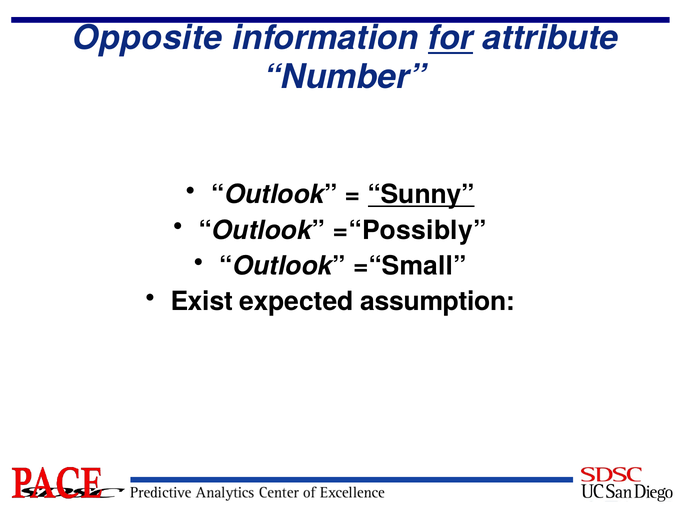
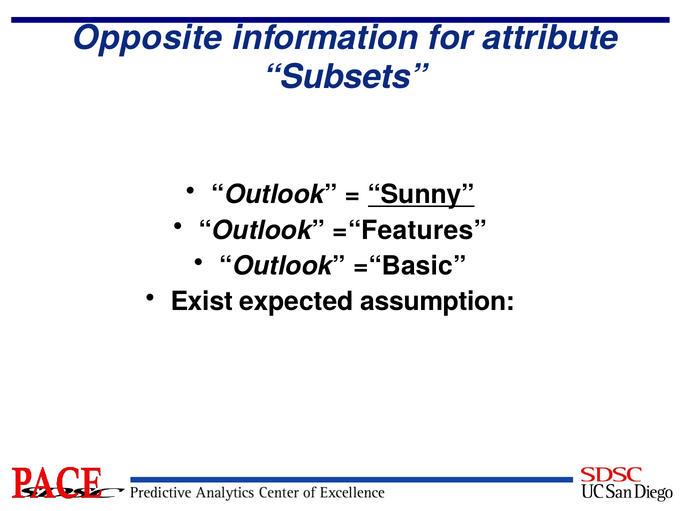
for underline: present -> none
Number: Number -> Subsets
=“Possibly: =“Possibly -> =“Features
=“Small: =“Small -> =“Basic
